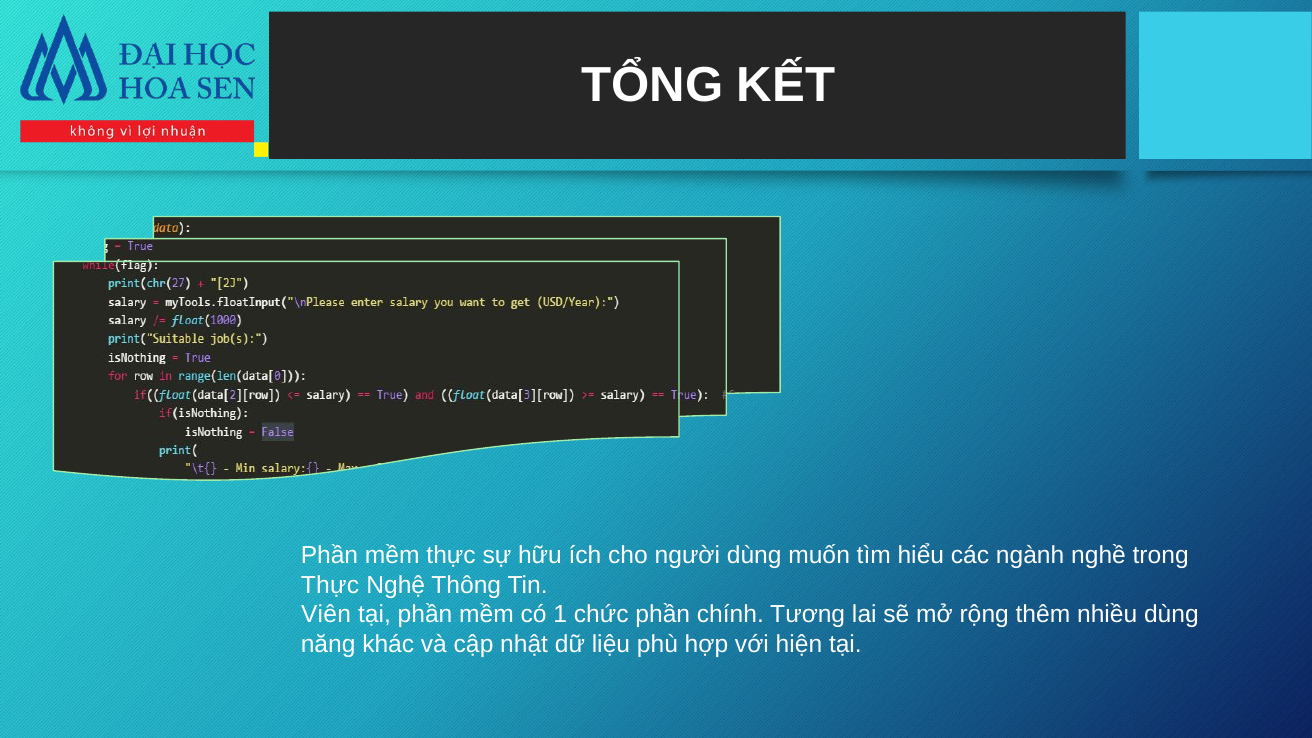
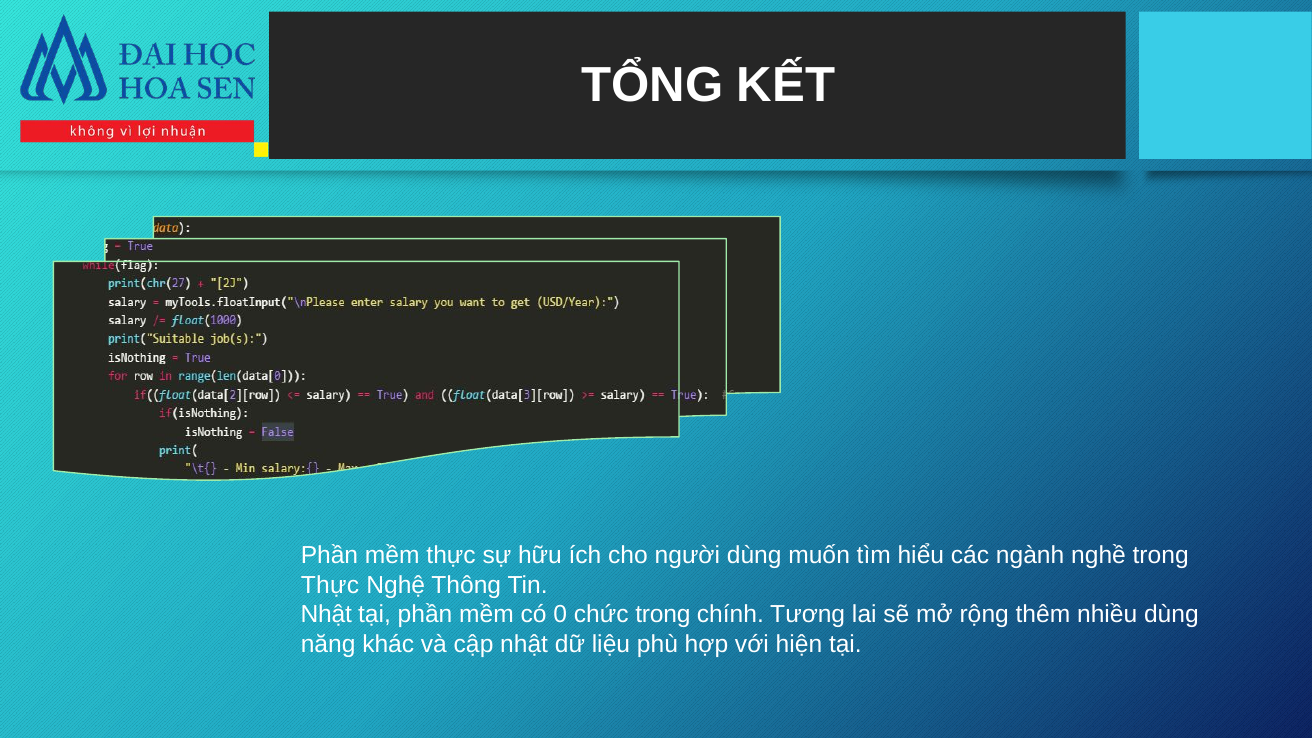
Viên at (326, 615): Viên -> Nhật
1: 1 -> 0
chức phần: phần -> trong
